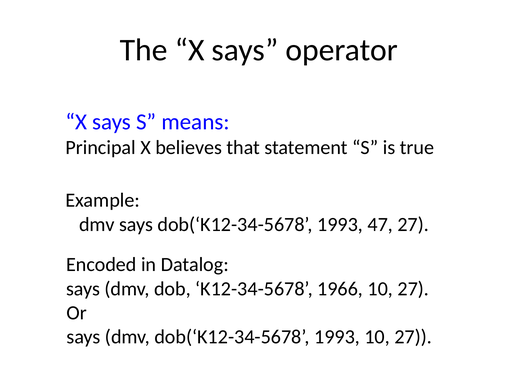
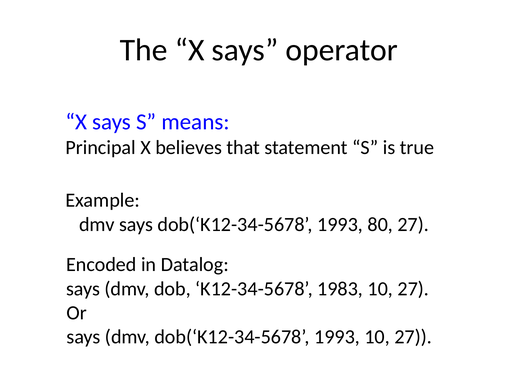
47: 47 -> 80
1966: 1966 -> 1983
